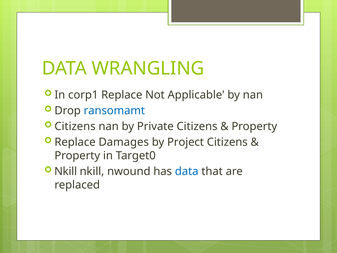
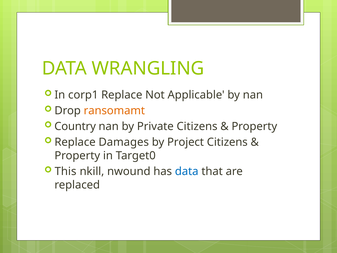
ransomamt colour: blue -> orange
Citizens at (75, 126): Citizens -> Country
Nkill at (66, 171): Nkill -> This
